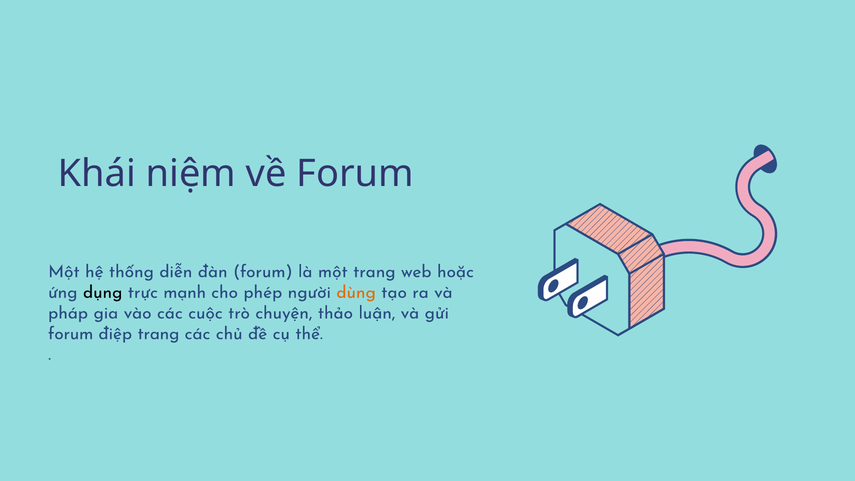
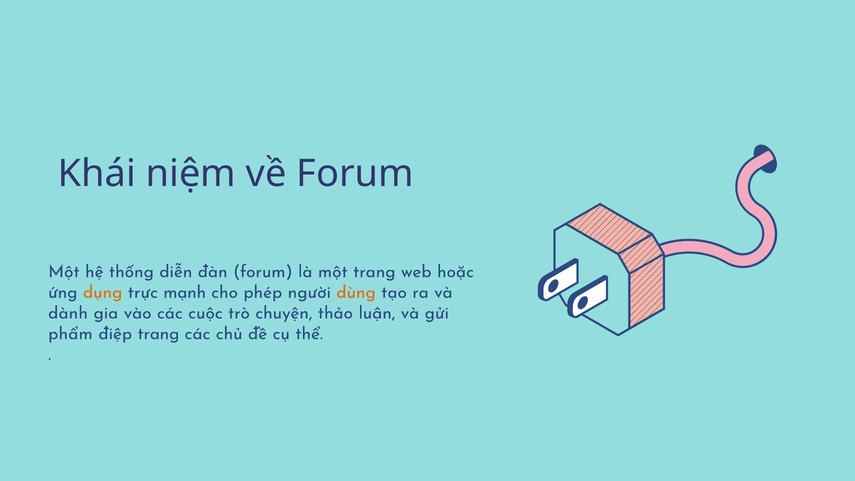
dụng colour: black -> orange
pháp: pháp -> dành
forum at (71, 333): forum -> phẩm
